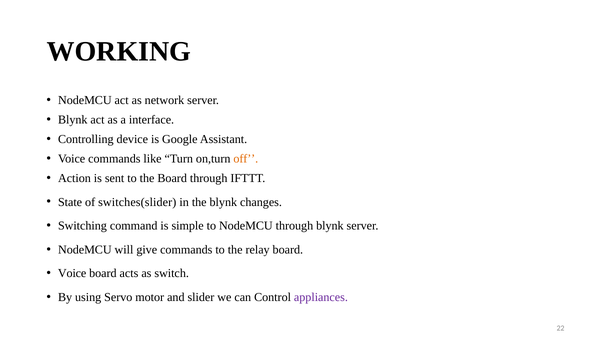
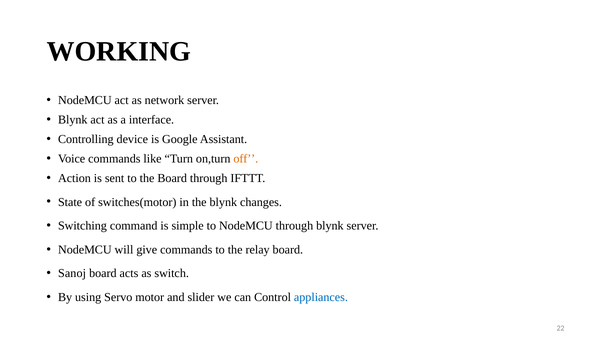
switches(slider: switches(slider -> switches(motor
Voice at (72, 273): Voice -> Sanoj
appliances colour: purple -> blue
